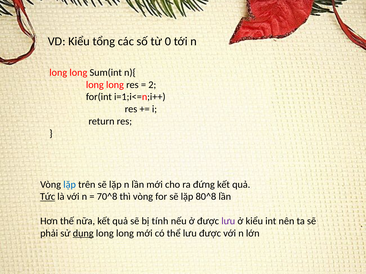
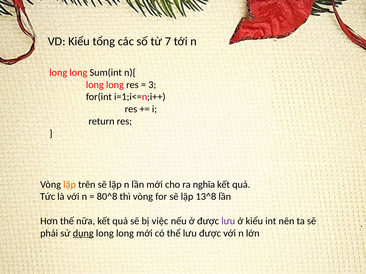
0: 0 -> 7
2: 2 -> 3
lặp at (70, 185) colour: blue -> orange
đứng: đứng -> nghĩa
Tức underline: present -> none
70^8: 70^8 -> 80^8
80^8: 80^8 -> 13^8
tính: tính -> việc
